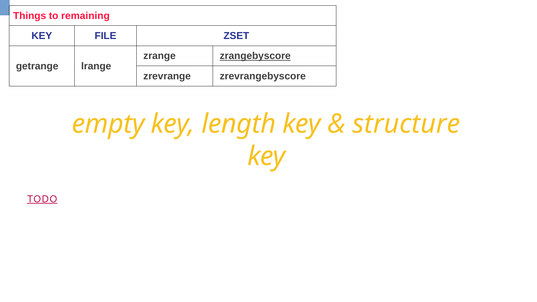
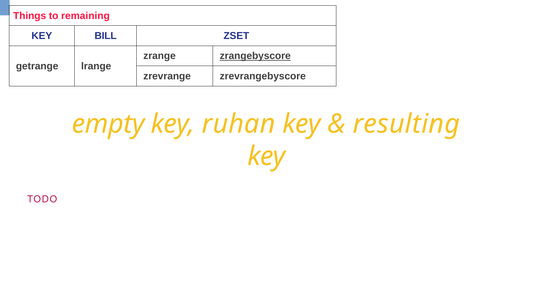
FILE: FILE -> BILL
length: length -> ruhan
structure: structure -> resulting
TODO underline: present -> none
